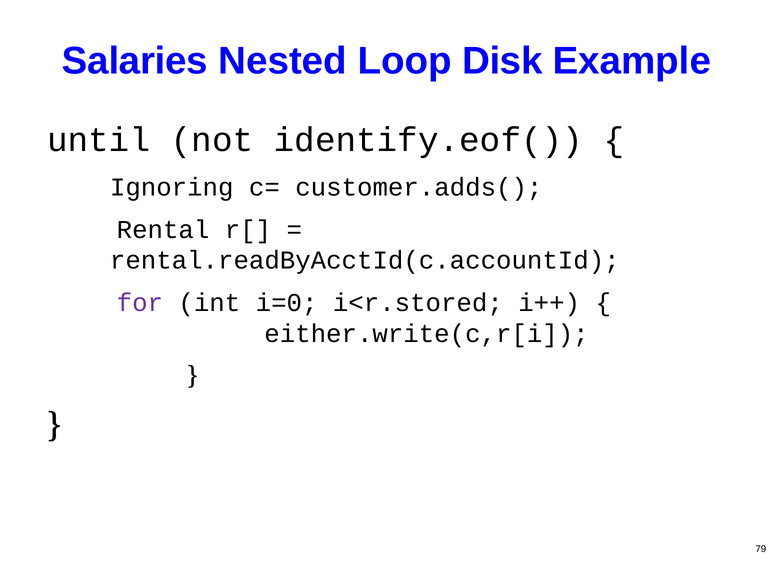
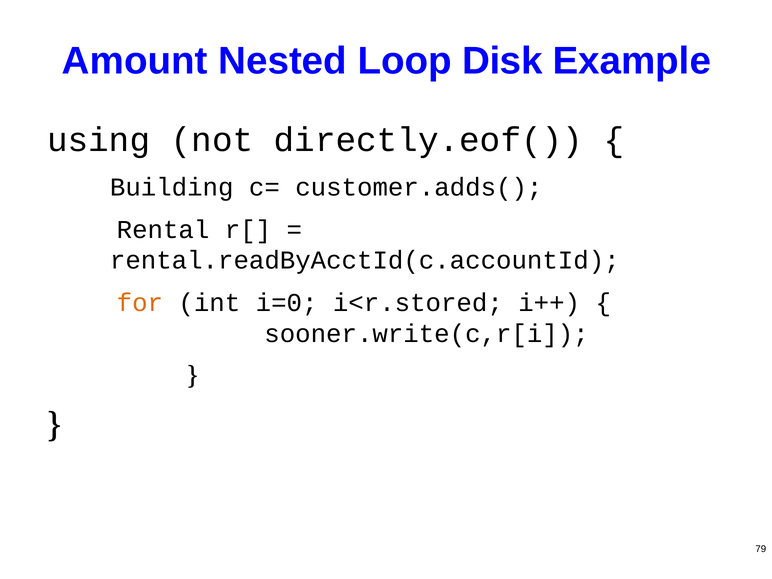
Salaries: Salaries -> Amount
until: until -> using
identify.eof(: identify.eof( -> directly.eof(
Ignoring: Ignoring -> Building
for colour: purple -> orange
either.write(c,r[i: either.write(c,r[i -> sooner.write(c,r[i
